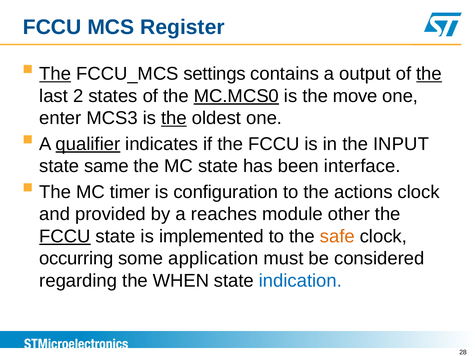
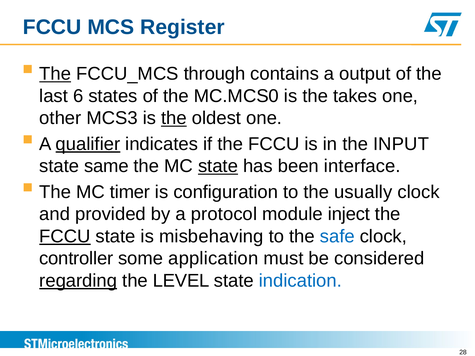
settings: settings -> through
the at (429, 74) underline: present -> none
2: 2 -> 6
MC.MCS0 underline: present -> none
move: move -> takes
enter: enter -> other
state at (218, 166) underline: none -> present
actions: actions -> usually
reaches: reaches -> protocol
other: other -> inject
implemented: implemented -> misbehaving
safe colour: orange -> blue
occurring: occurring -> controller
regarding underline: none -> present
WHEN: WHEN -> LEVEL
